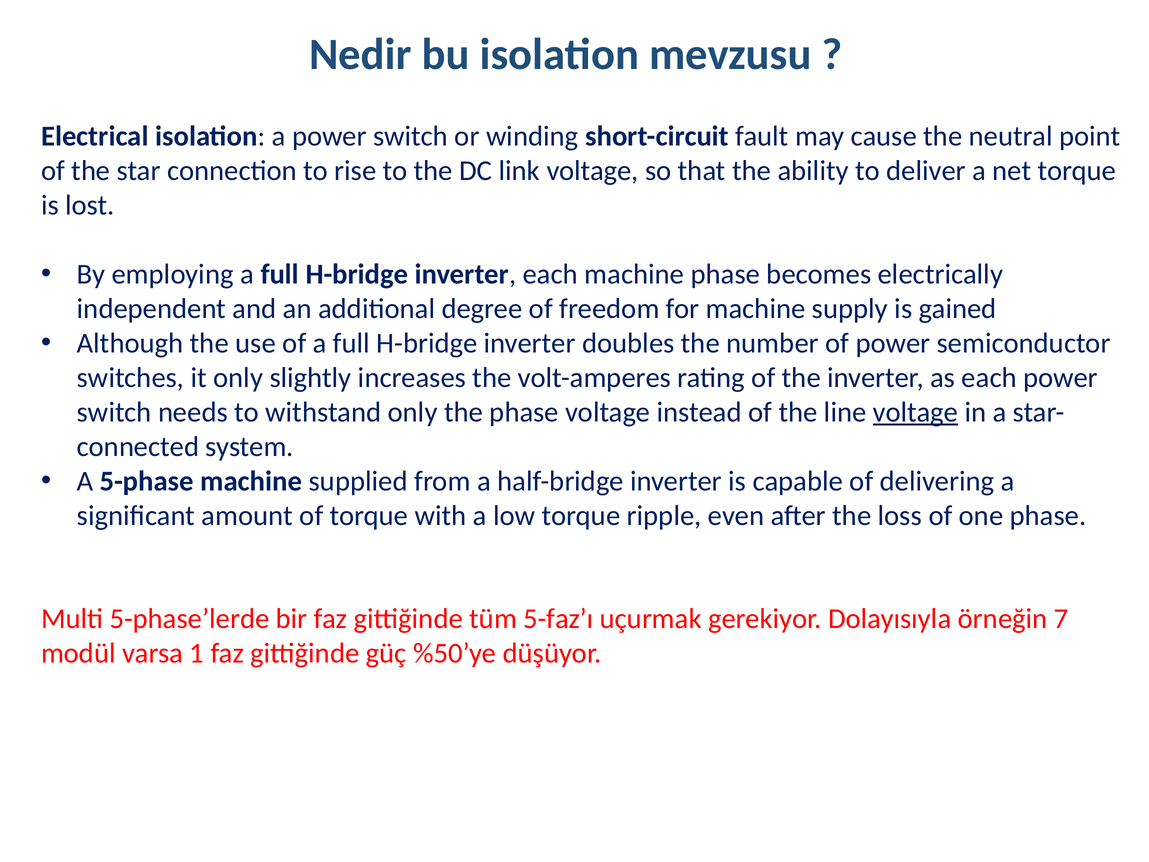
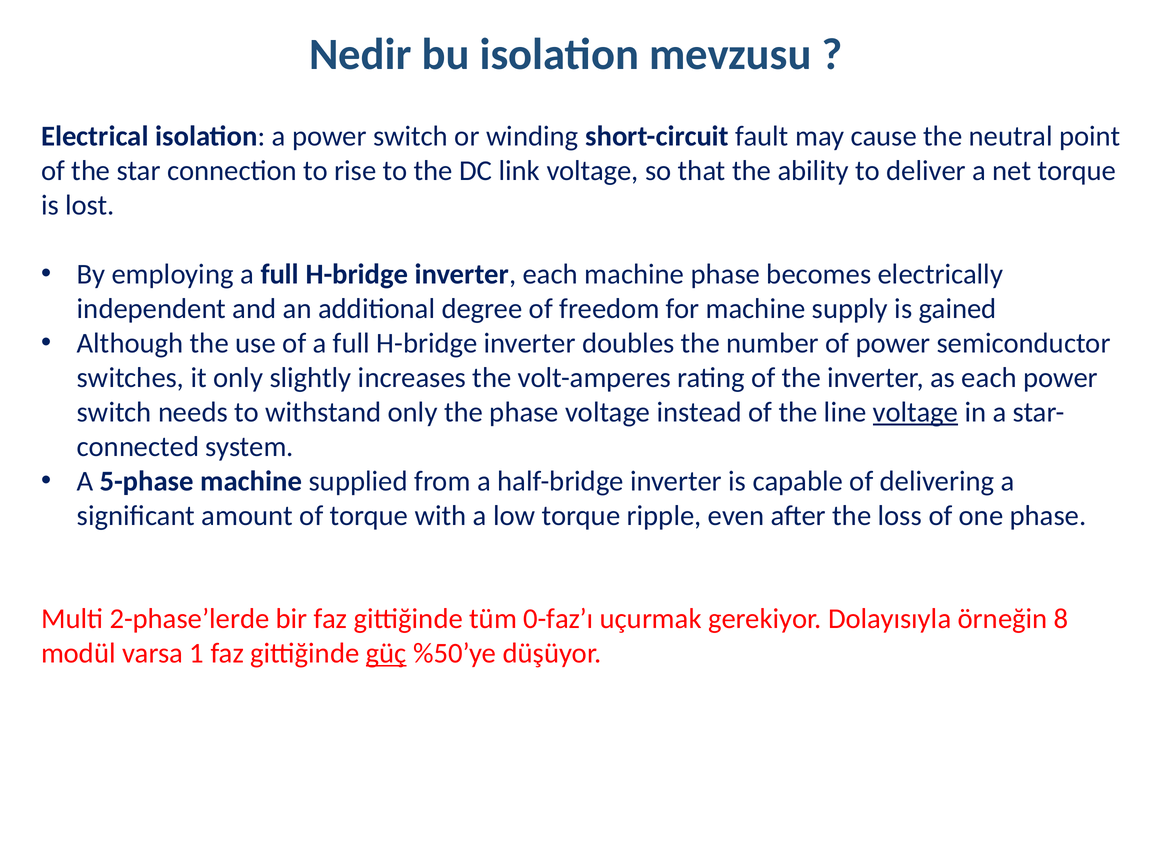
5-phase’lerde: 5-phase’lerde -> 2-phase’lerde
5-faz’ı: 5-faz’ı -> 0-faz’ı
7: 7 -> 8
güç underline: none -> present
